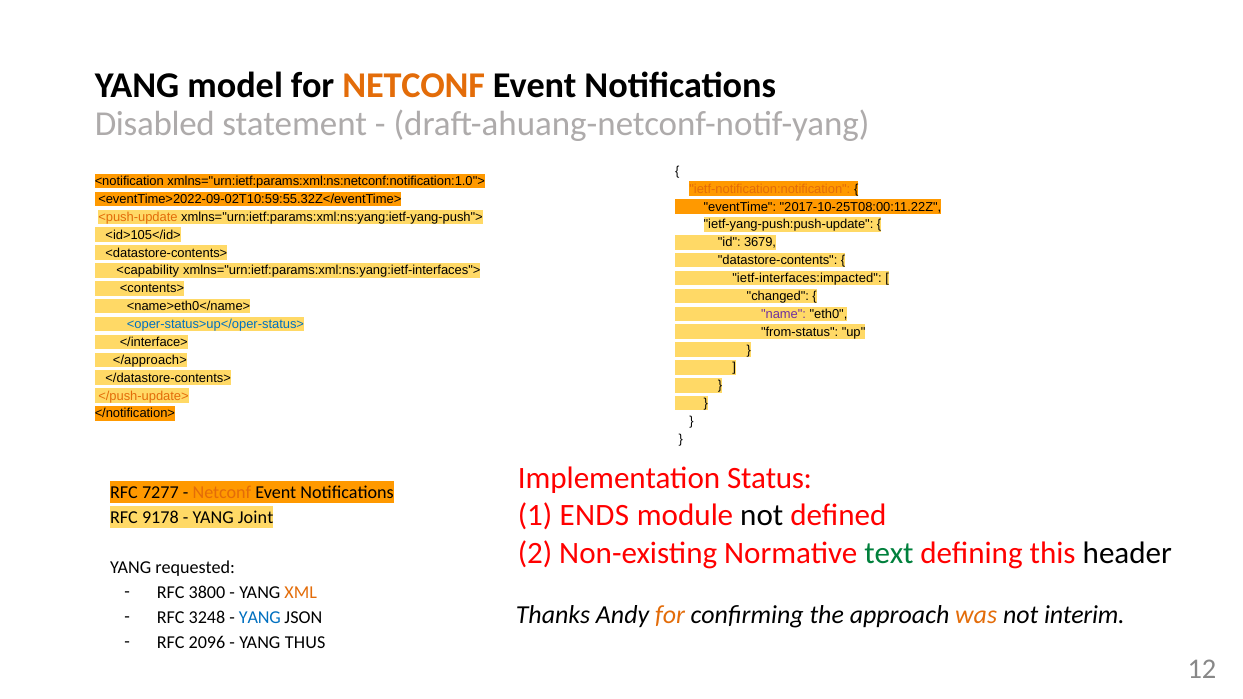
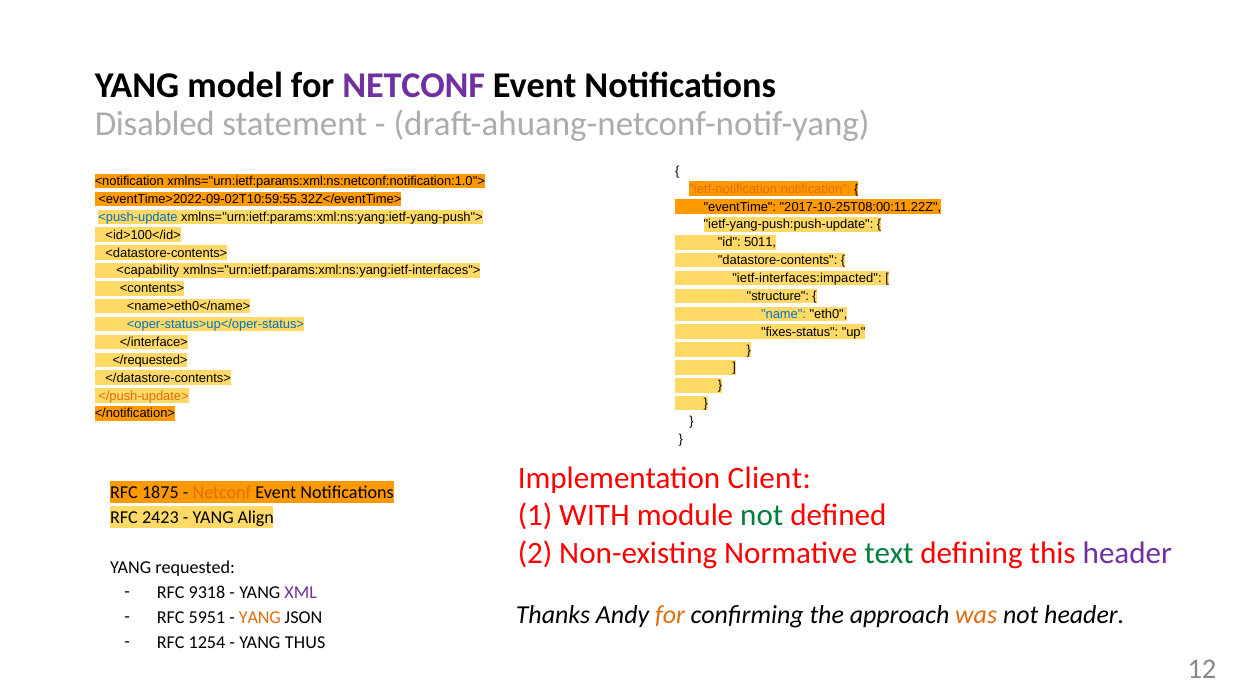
NETCONF at (414, 86) colour: orange -> purple
<push-update colour: orange -> blue
<id>105</id>: <id>105</id> -> <id>100</id>
3679: 3679 -> 5011
changed: changed -> structure
name colour: purple -> blue
from-status: from-status -> fixes-status
</approach>: </approach> -> </requested>
Status: Status -> Client
7277: 7277 -> 1875
ENDS: ENDS -> WITH
not at (762, 516) colour: black -> green
9178: 9178 -> 2423
Joint: Joint -> Align
header at (1127, 553) colour: black -> purple
3800: 3800 -> 9318
XML colour: orange -> purple
not interim: interim -> header
3248: 3248 -> 5951
YANG at (260, 618) colour: blue -> orange
2096: 2096 -> 1254
